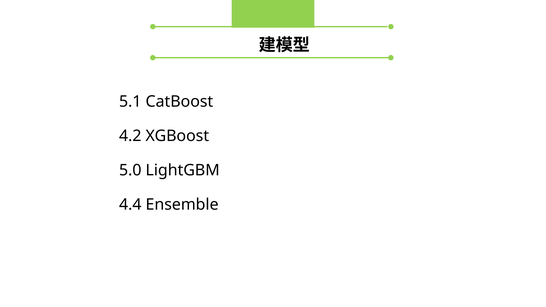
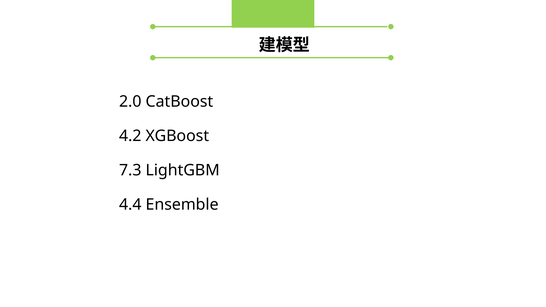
5.1: 5.1 -> 2.0
5.0: 5.0 -> 7.3
